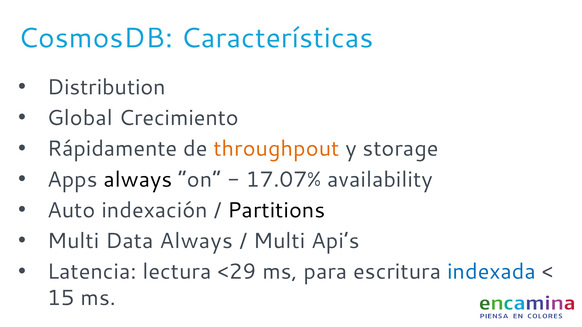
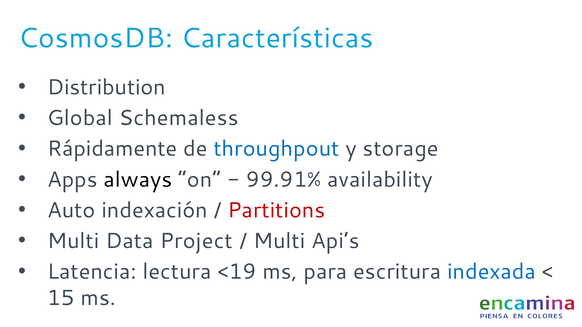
Crecimiento: Crecimiento -> Schemaless
throughpout colour: orange -> blue
17.07%: 17.07% -> 99.91%
Partitions colour: black -> red
Data Always: Always -> Project
<29: <29 -> <19
